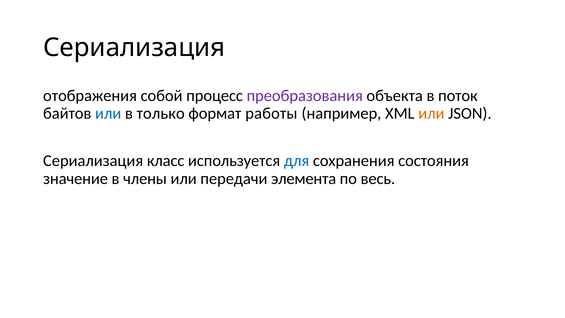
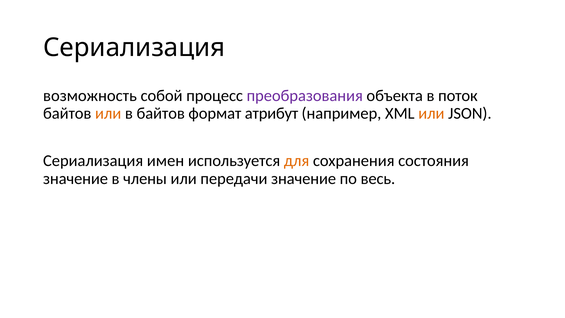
отображения: отображения -> возможность
или at (108, 113) colour: blue -> orange
в только: только -> байтов
работы: работы -> атрибут
класс: класс -> имен
для colour: blue -> orange
передачи элемента: элемента -> значение
